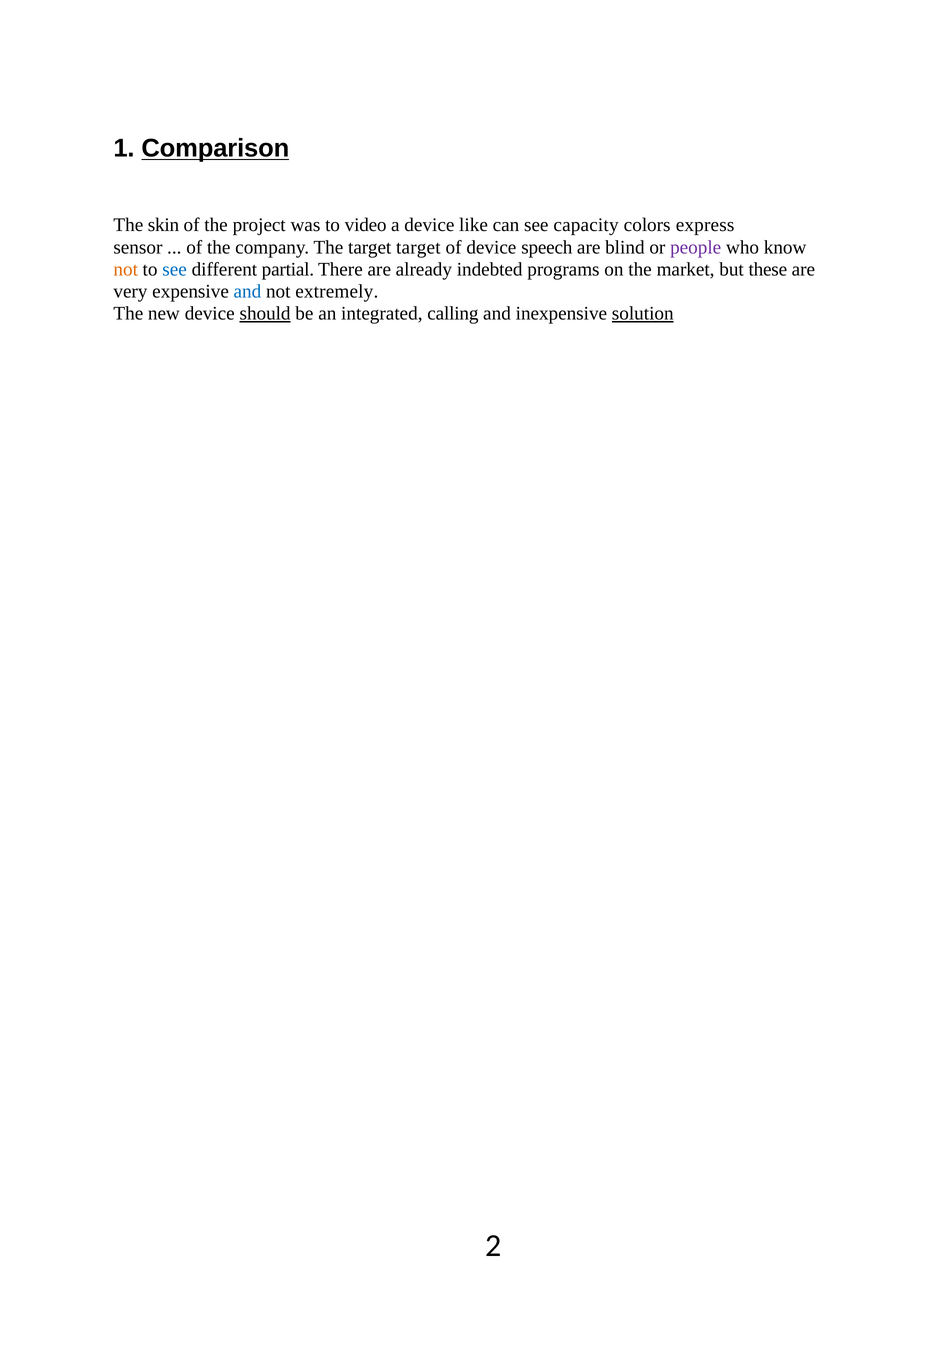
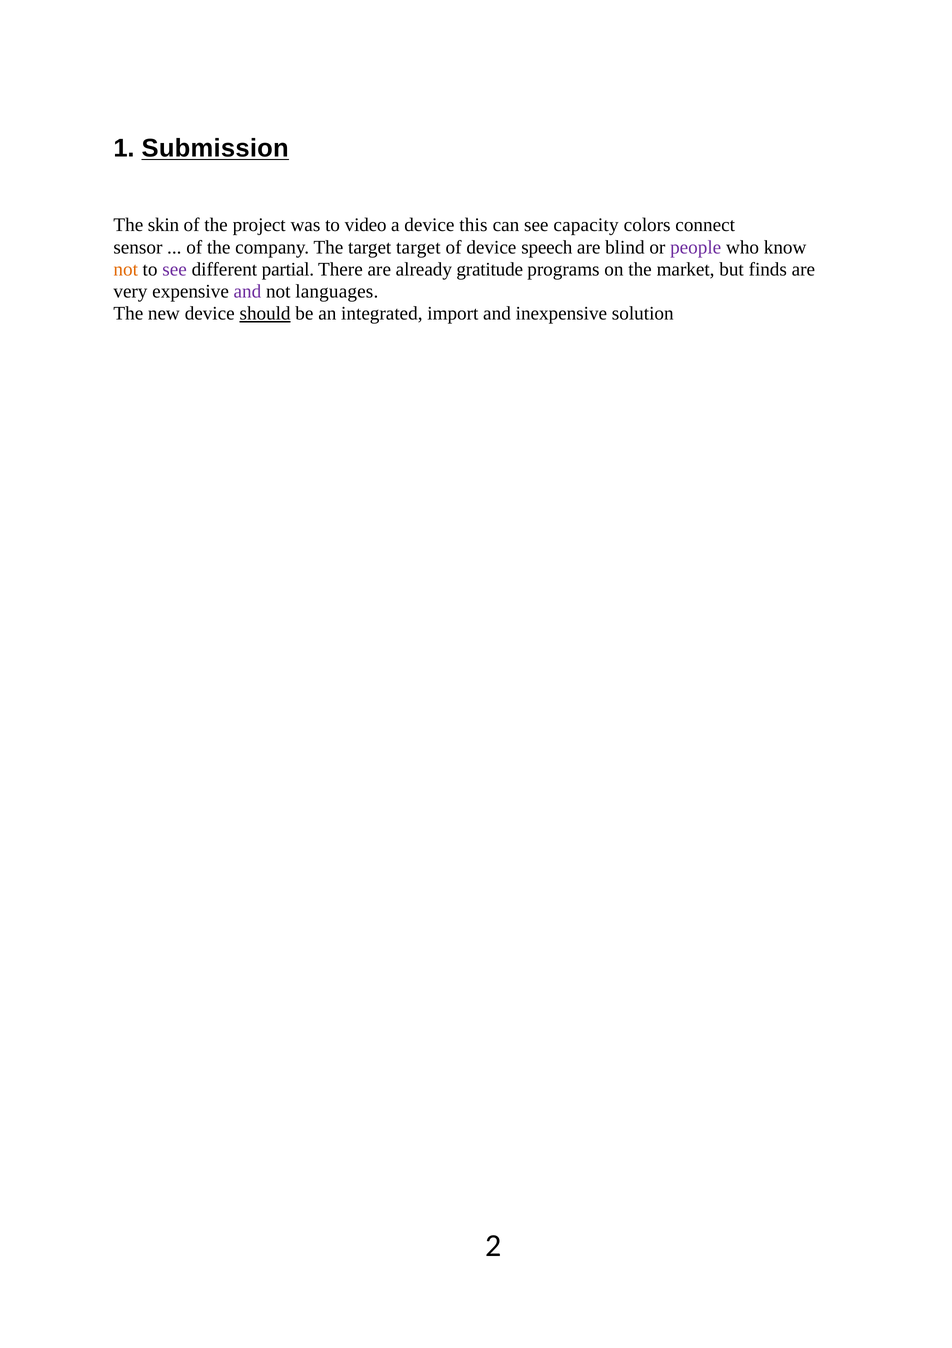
Comparison: Comparison -> Submission
like: like -> this
express: express -> connect
see at (175, 269) colour: blue -> purple
indebted: indebted -> gratitude
these: these -> finds
and at (247, 291) colour: blue -> purple
extremely: extremely -> languages
calling: calling -> import
solution underline: present -> none
